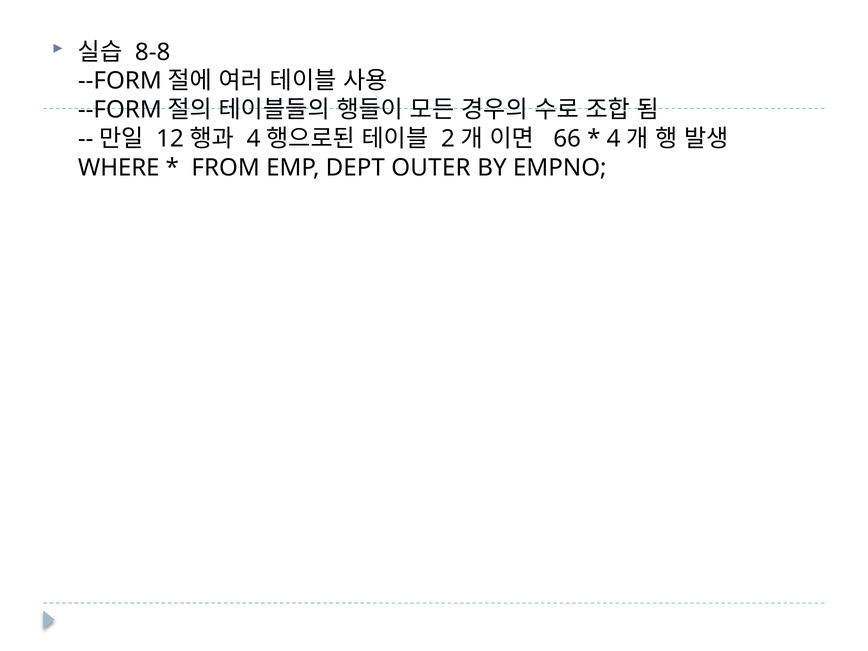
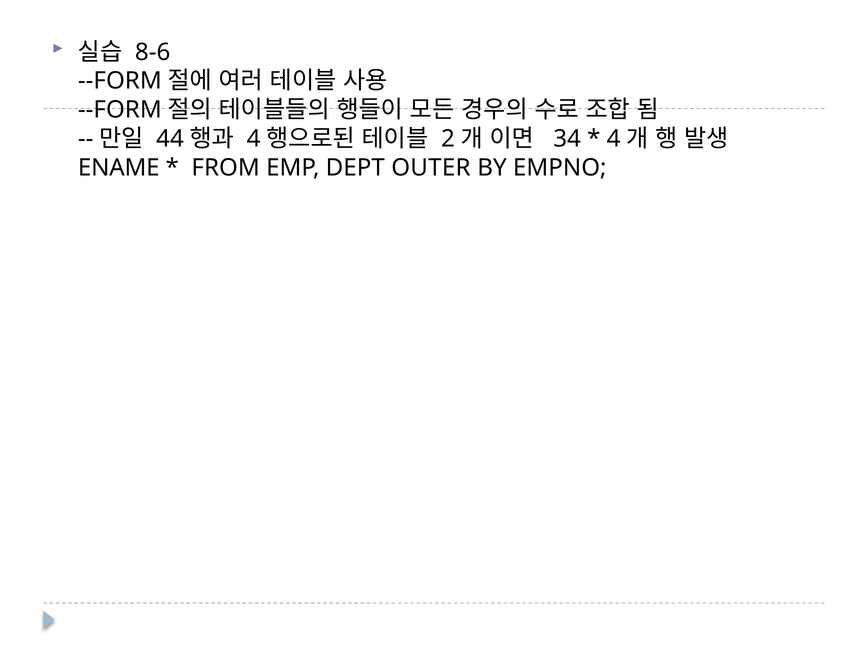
8-8: 8-8 -> 8-6
12: 12 -> 44
66: 66 -> 34
WHERE: WHERE -> ENAME
